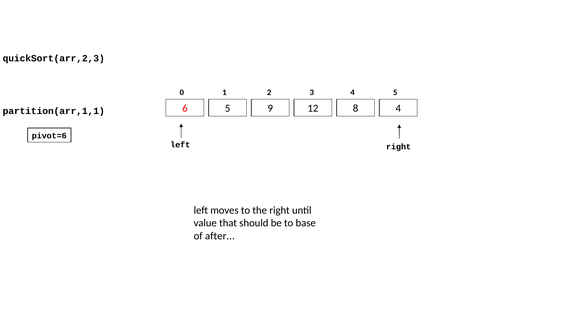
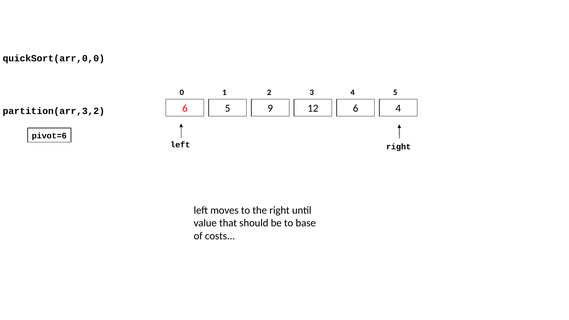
quickSort(arr,2,3: quickSort(arr,2,3 -> quickSort(arr,0,0
12 8: 8 -> 6
partition(arr,1,1: partition(arr,1,1 -> partition(arr,3,2
after: after -> costs
